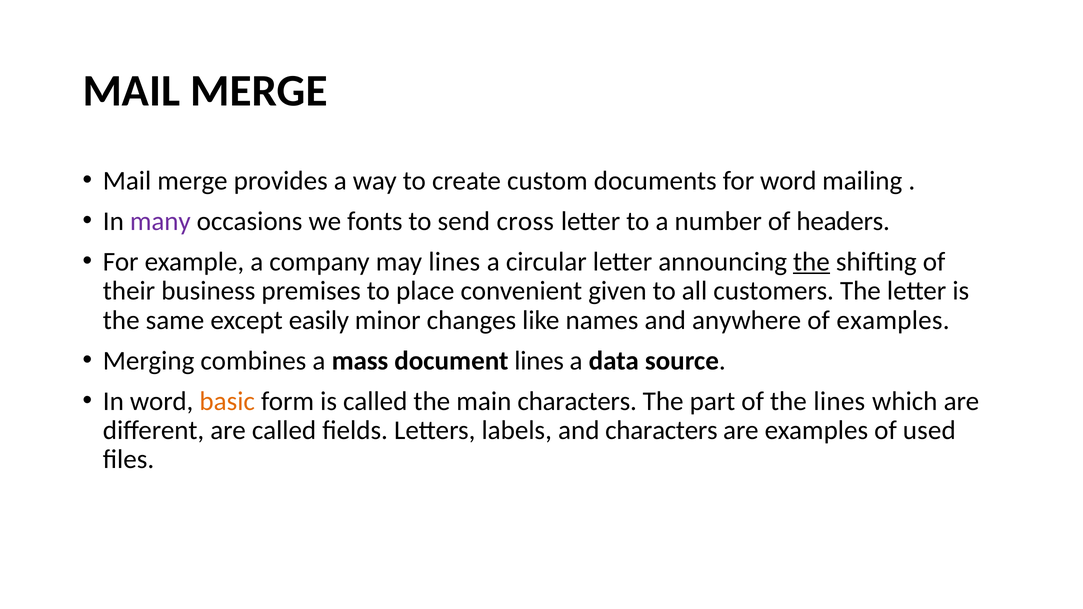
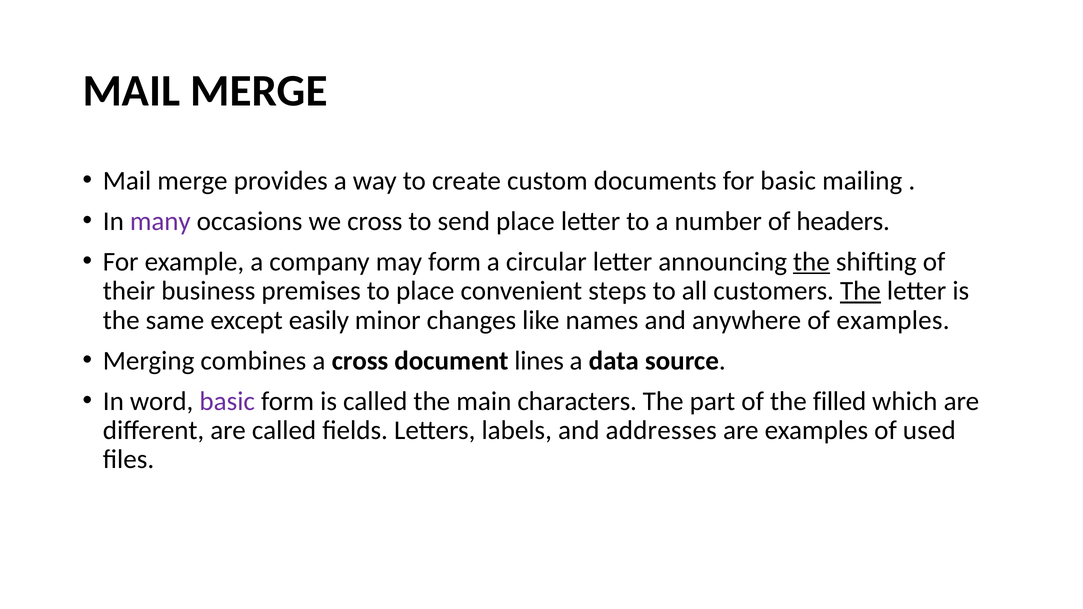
for word: word -> basic
we fonts: fonts -> cross
send cross: cross -> place
may lines: lines -> form
given: given -> steps
The at (860, 291) underline: none -> present
a mass: mass -> cross
basic at (227, 401) colour: orange -> purple
the lines: lines -> filled
and characters: characters -> addresses
